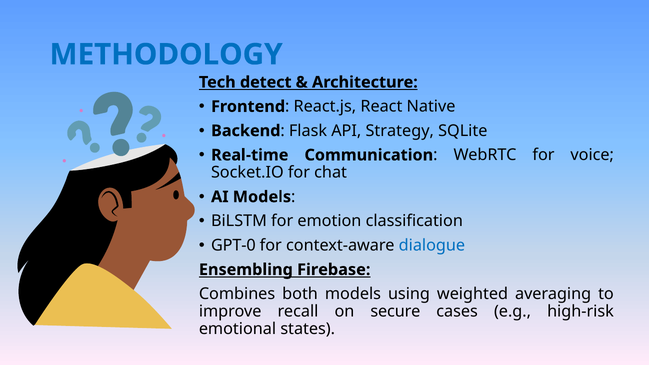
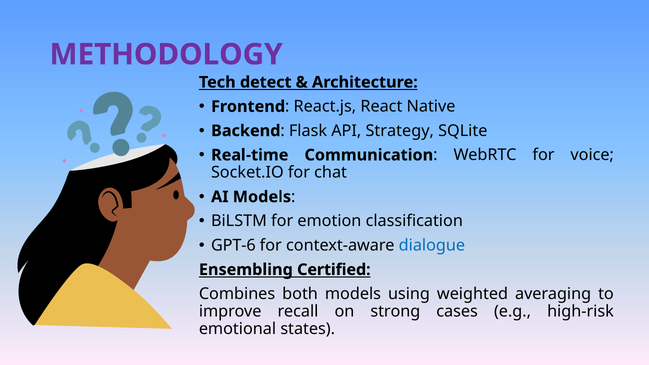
METHODOLOGY colour: blue -> purple
GPT-0: GPT-0 -> GPT-6
Firebase: Firebase -> Certified
secure: secure -> strong
